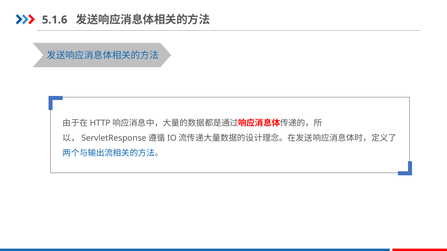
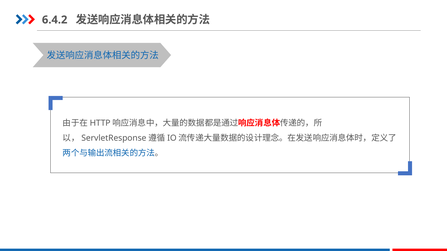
5.1.6: 5.1.6 -> 6.4.2
